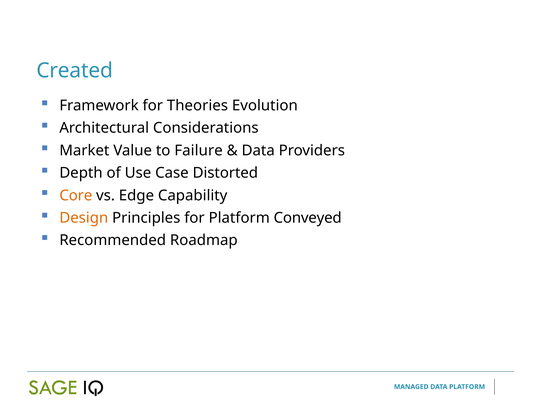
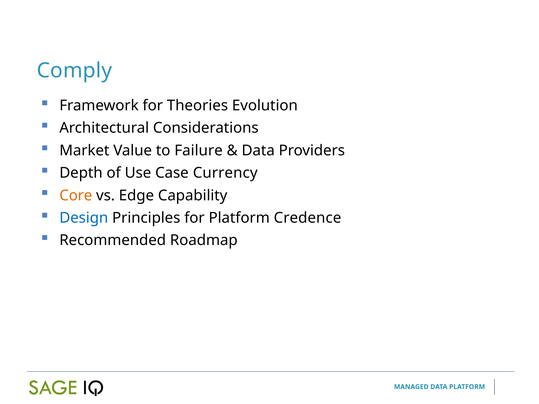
Created: Created -> Comply
Distorted: Distorted -> Currency
Design colour: orange -> blue
Conveyed: Conveyed -> Credence
